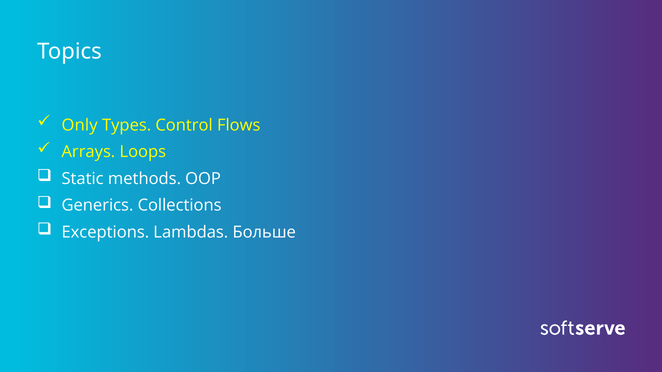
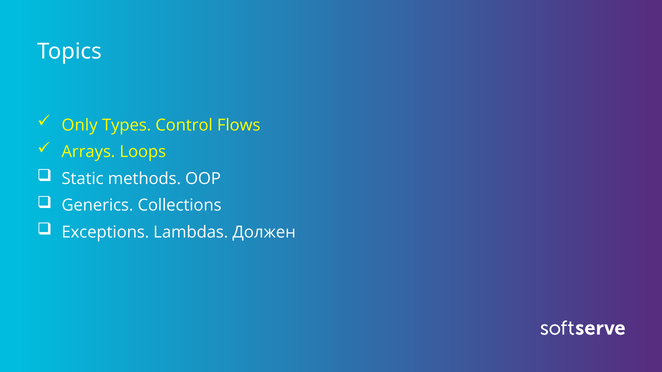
Больше: Больше -> Должен
